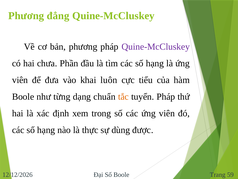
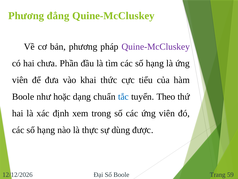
luôn: luôn -> thức
từng: từng -> hoặc
tắc colour: orange -> blue
tuyển Pháp: Pháp -> Theo
